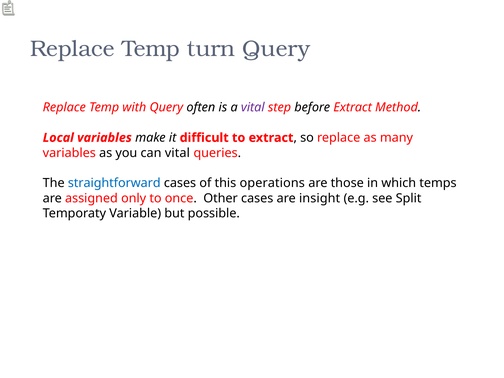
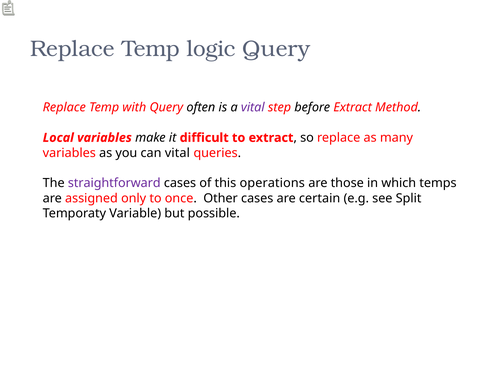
turn: turn -> logic
straightforward colour: blue -> purple
insight: insight -> certain
